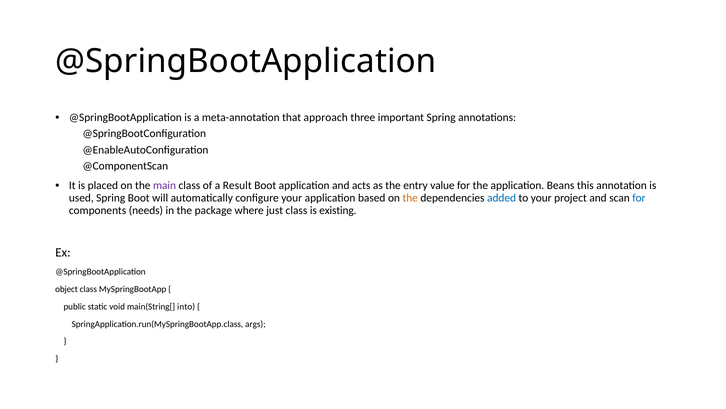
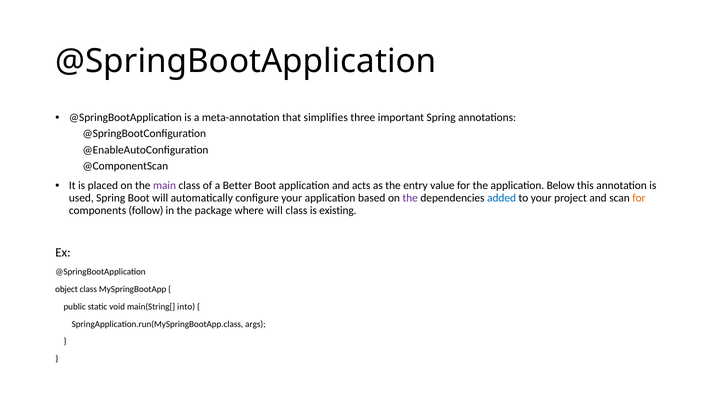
approach: approach -> simplifies
Result: Result -> Better
Beans: Beans -> Below
the at (410, 198) colour: orange -> purple
for at (639, 198) colour: blue -> orange
needs: needs -> follow
where just: just -> will
